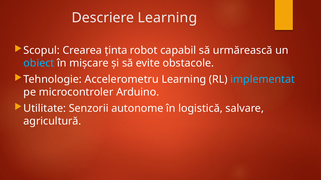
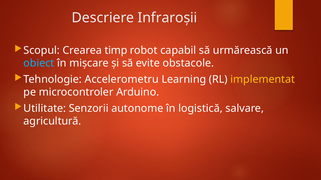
Descriere Learning: Learning -> Infraroșii
ținta: ținta -> timp
implementat colour: light blue -> yellow
